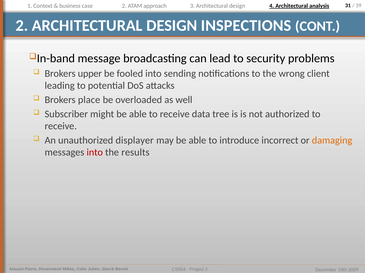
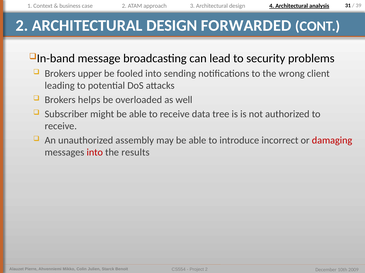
INSPECTIONS: INSPECTIONS -> FORWARDED
place: place -> helps
displayer: displayer -> assembly
damaging colour: orange -> red
